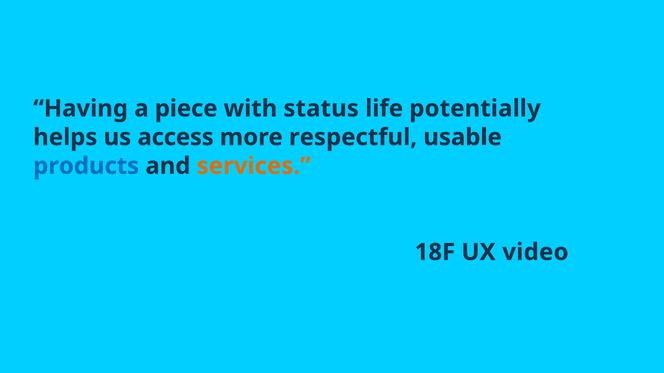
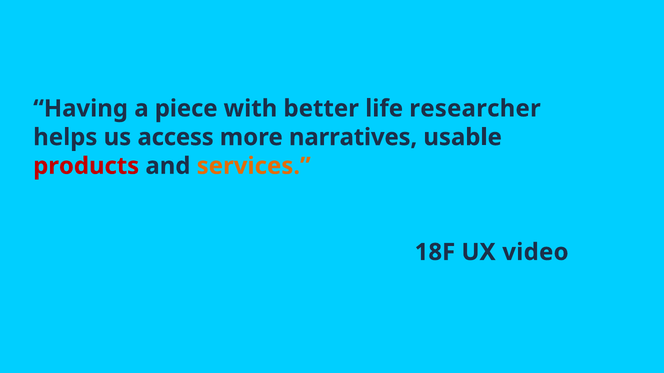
status: status -> better
potentially: potentially -> researcher
respectful: respectful -> narratives
products colour: blue -> red
